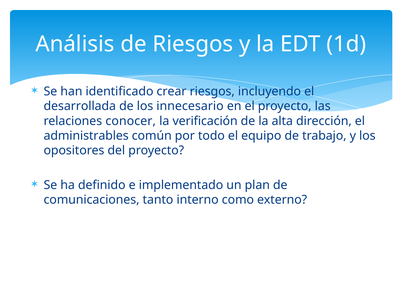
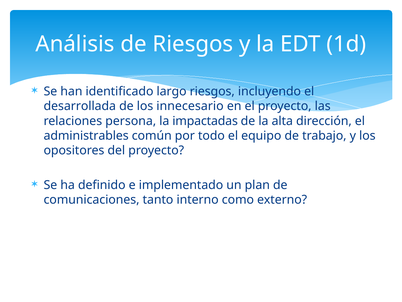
crear: crear -> largo
conocer: conocer -> persona
verificación: verificación -> impactadas
